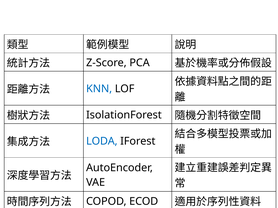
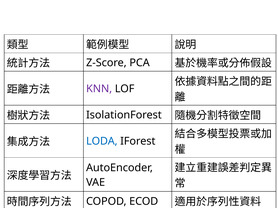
KNN colour: blue -> purple
